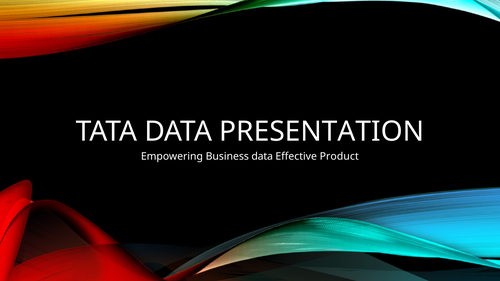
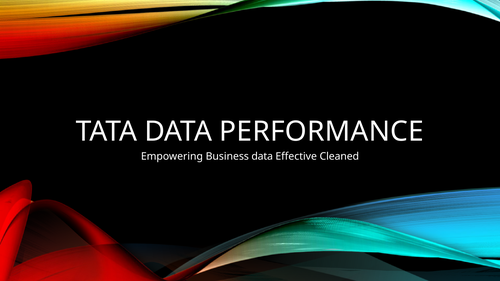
PRESENTATION: PRESENTATION -> PERFORMANCE
Product: Product -> Cleaned
